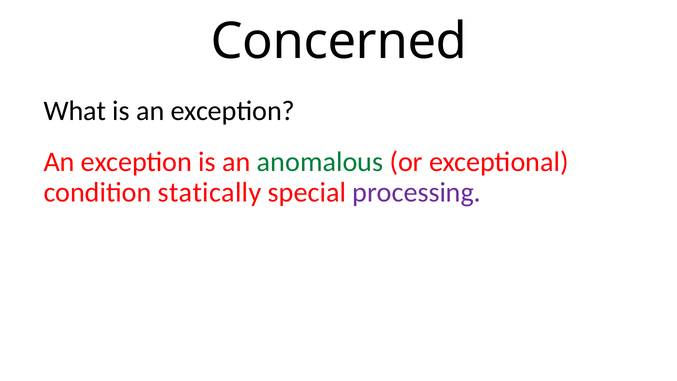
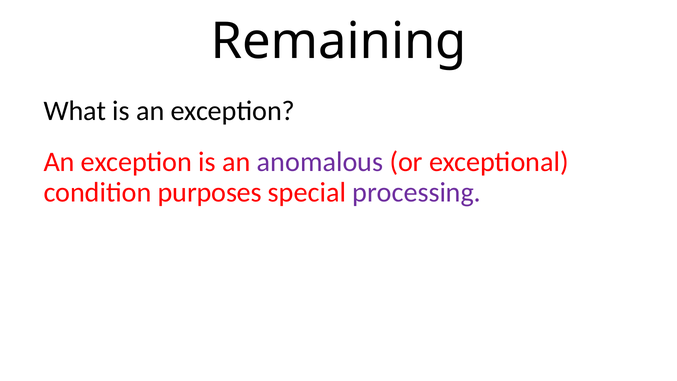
Concerned: Concerned -> Remaining
anomalous colour: green -> purple
statically: statically -> purposes
